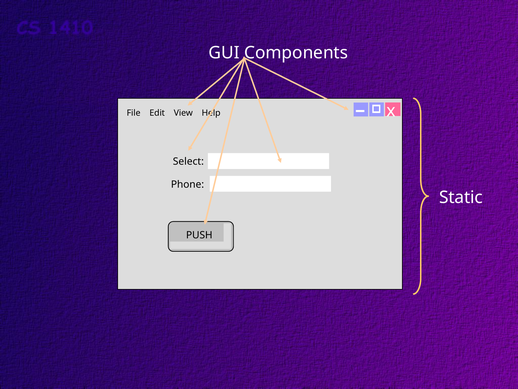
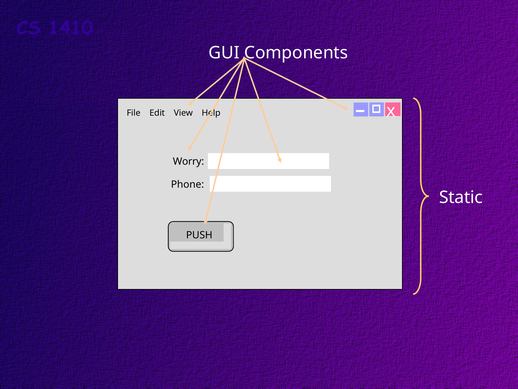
Select: Select -> Worry
